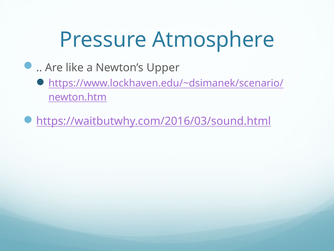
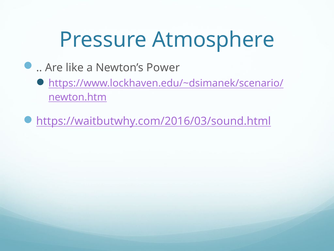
Upper: Upper -> Power
